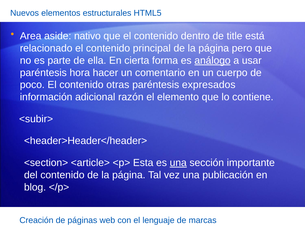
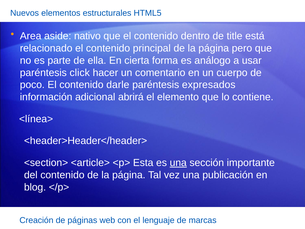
análogo underline: present -> none
hora: hora -> click
otras: otras -> darle
razón: razón -> abrirá
<subir>: <subir> -> <línea>
